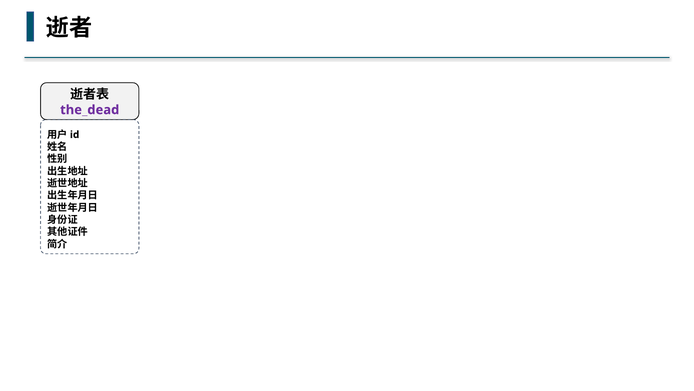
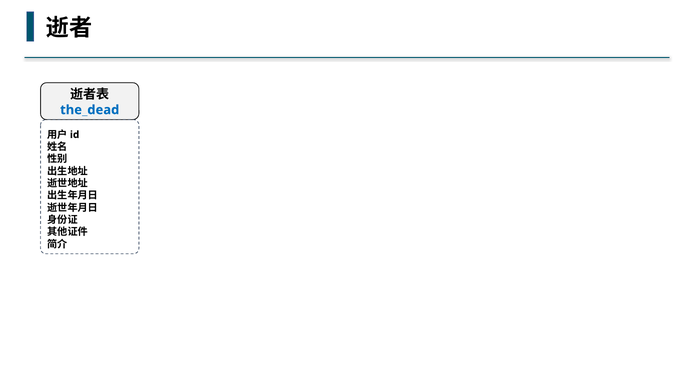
the_dead colour: purple -> blue
